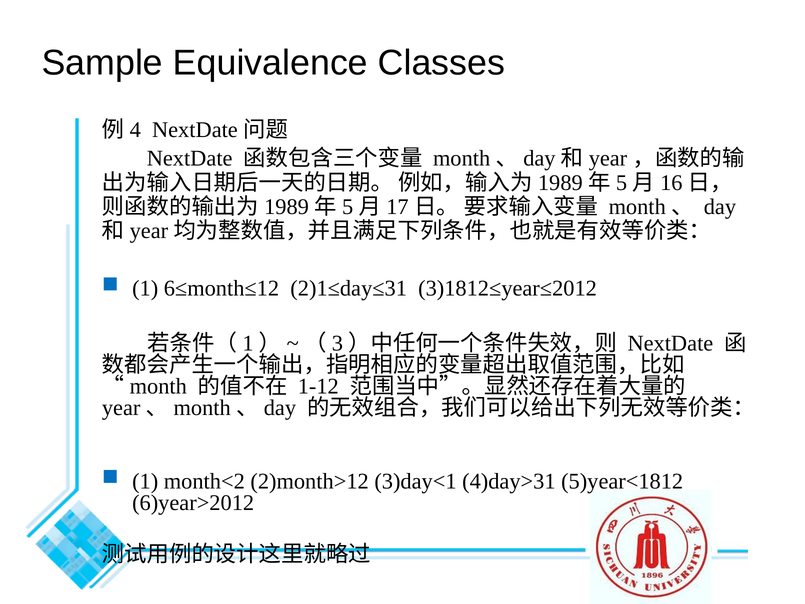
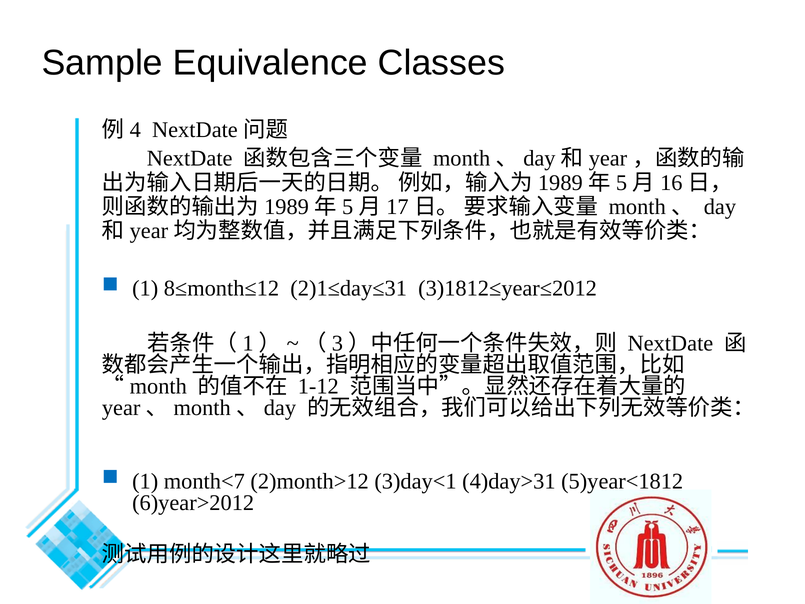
6≤month≤12: 6≤month≤12 -> 8≤month≤12
month<2: month<2 -> month<7
